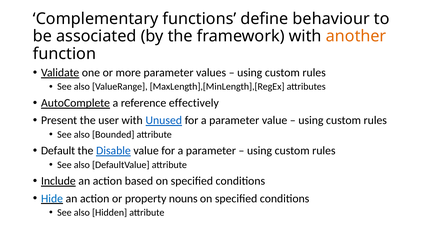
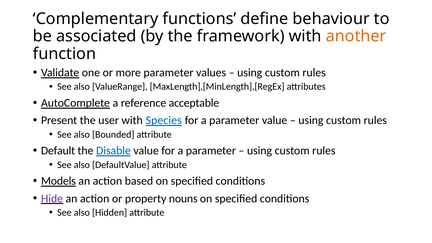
effectively: effectively -> acceptable
Unused: Unused -> Species
Include: Include -> Models
Hide colour: blue -> purple
